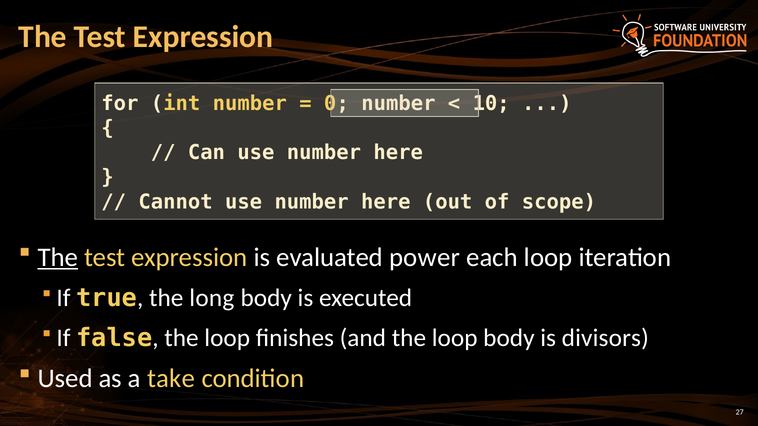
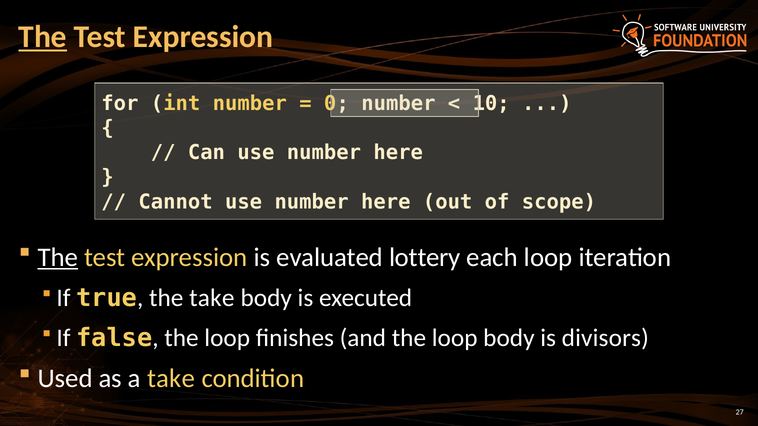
The at (43, 37) underline: none -> present
power: power -> lottery
the long: long -> take
